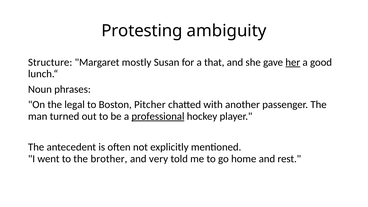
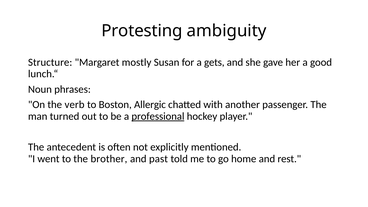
that: that -> gets
her underline: present -> none
legal: legal -> verb
Pitcher: Pitcher -> Allergic
very: very -> past
